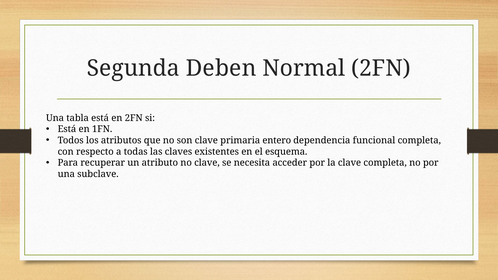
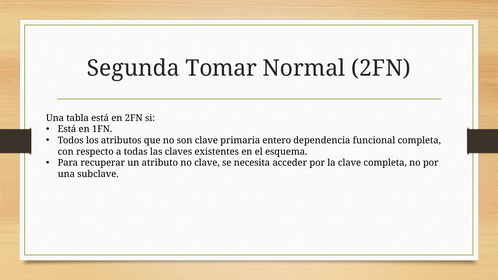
Deben: Deben -> Tomar
